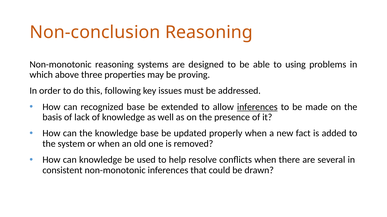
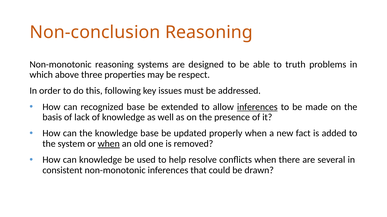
using: using -> truth
proving: proving -> respect
when at (109, 144) underline: none -> present
